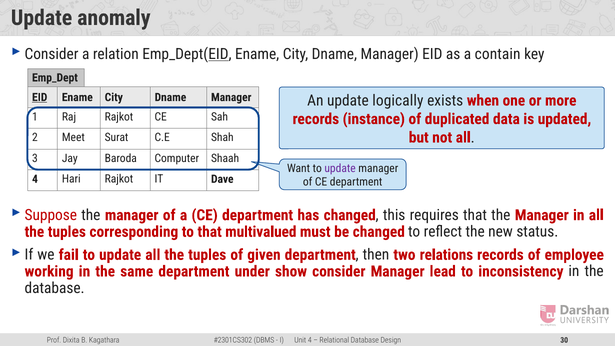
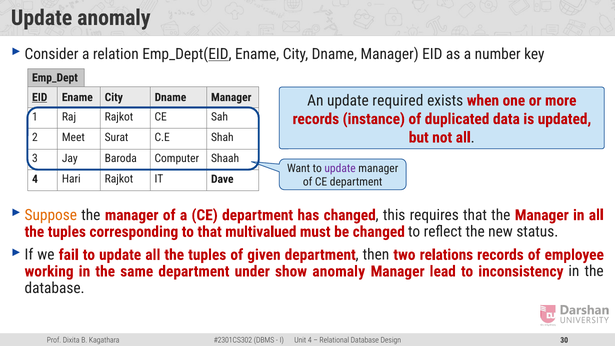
contain: contain -> number
logically: logically -> required
Suppose colour: red -> orange
show consider: consider -> anomaly
